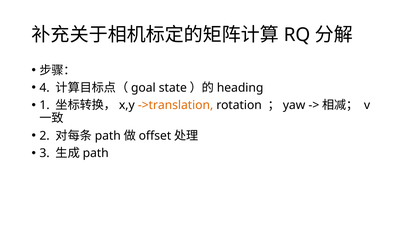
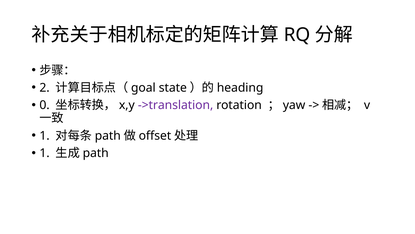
4: 4 -> 2
1: 1 -> 0
->translation colour: orange -> purple
2 at (44, 135): 2 -> 1
3 at (44, 153): 3 -> 1
